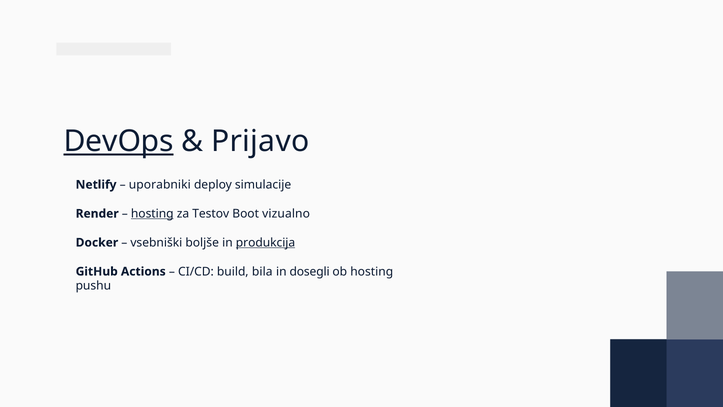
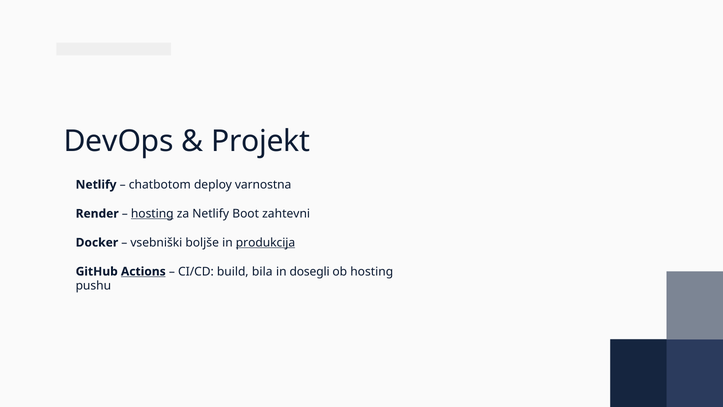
DevOps underline: present -> none
Prijavo: Prijavo -> Projekt
uporabniki: uporabniki -> chatbotom
simulacije: simulacije -> varnostna
za Testov: Testov -> Netlify
vizualno: vizualno -> zahtevni
Actions underline: none -> present
